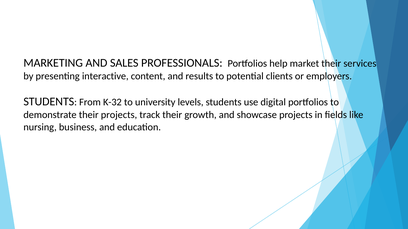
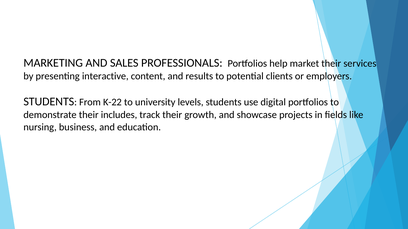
K-32: K-32 -> K-22
their projects: projects -> includes
